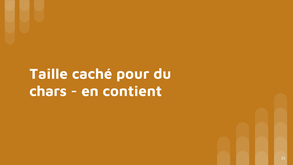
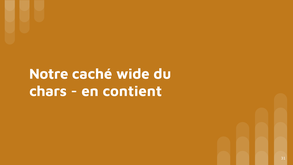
Taille: Taille -> Notre
pour: pour -> wide
